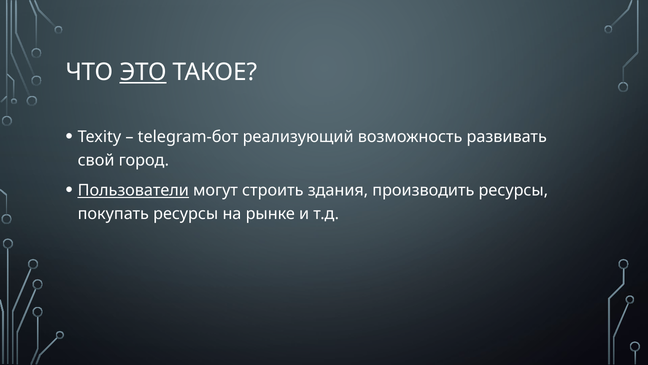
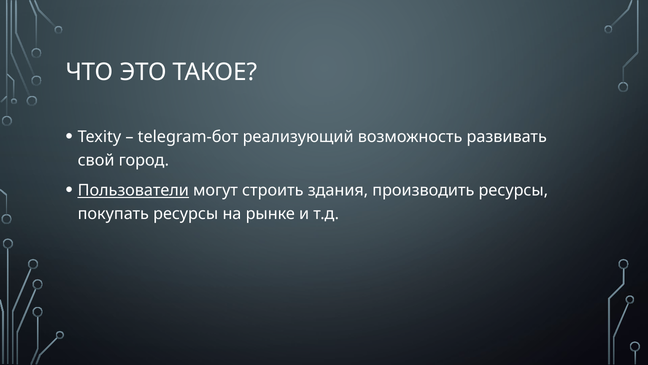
ЭТО underline: present -> none
